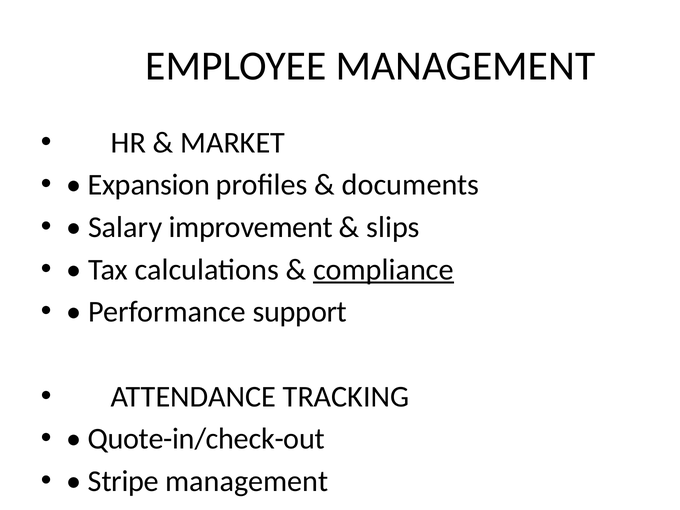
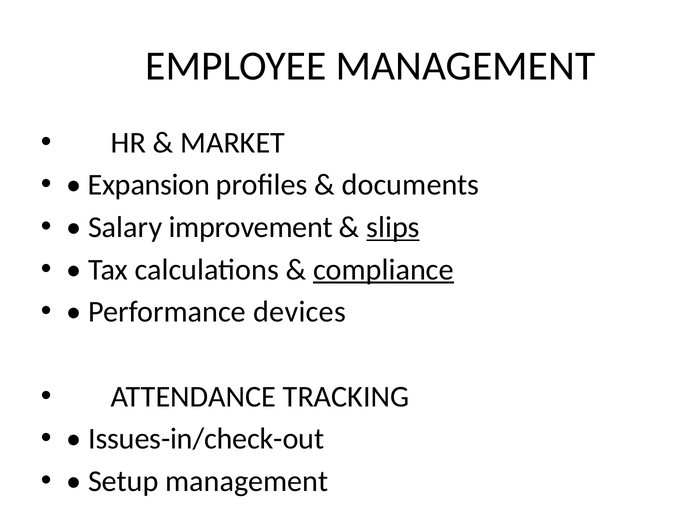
slips underline: none -> present
Performance support: support -> devices
Quote-in/check-out: Quote-in/check-out -> Issues-in/check-out
Stripe: Stripe -> Setup
